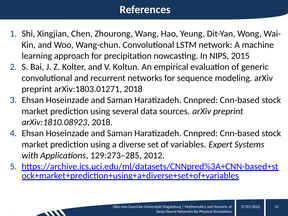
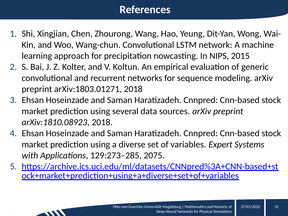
2012: 2012 -> 2075
